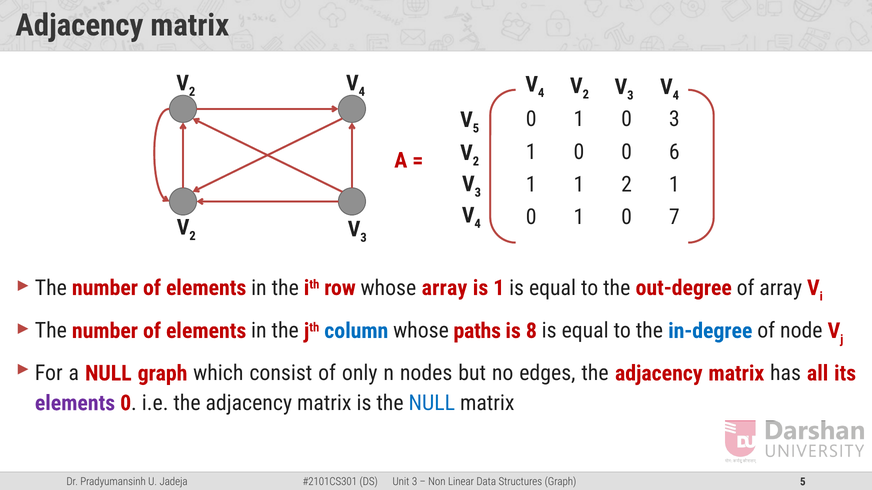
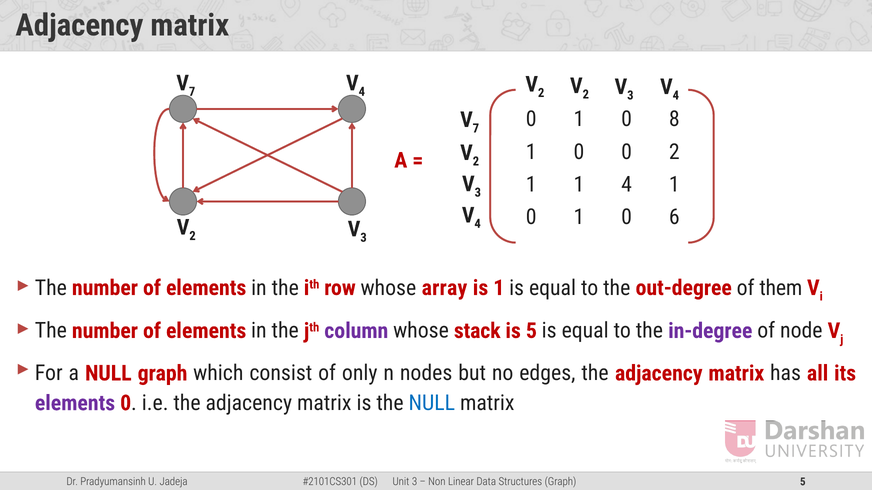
2 at (192, 92): 2 -> 7
4 at (541, 93): 4 -> 2
0 3: 3 -> 8
5 at (476, 128): 5 -> 7
0 6: 6 -> 2
1 2: 2 -> 4
7: 7 -> 6
of array: array -> them
column colour: blue -> purple
paths: paths -> stack
is 8: 8 -> 5
in-degree colour: blue -> purple
